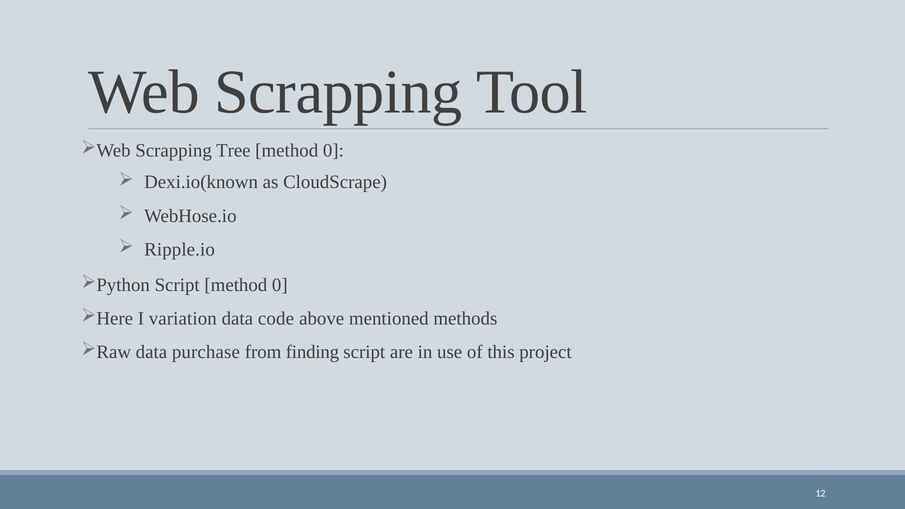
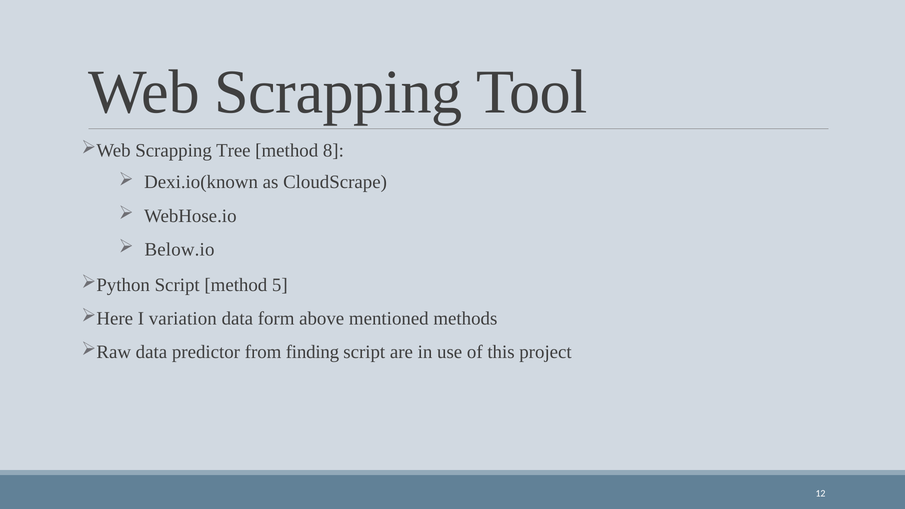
0 at (333, 150): 0 -> 8
Ripple.io: Ripple.io -> Below.io
Script method 0: 0 -> 5
code: code -> form
purchase: purchase -> predictor
